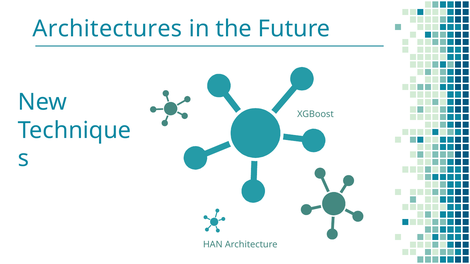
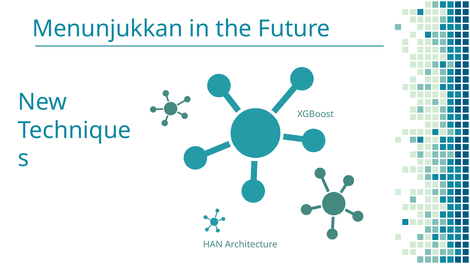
Architectures: Architectures -> Menunjukkan
